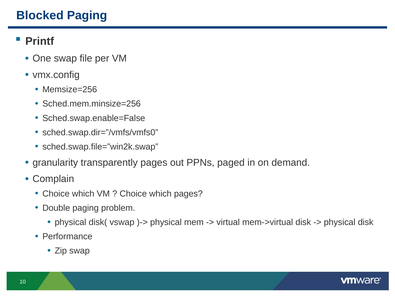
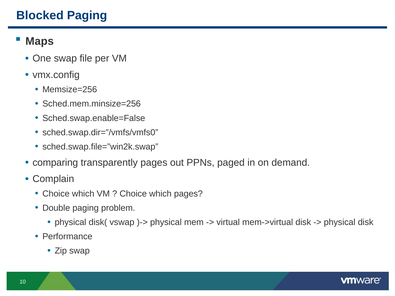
Printf: Printf -> Maps
granularity: granularity -> comparing
